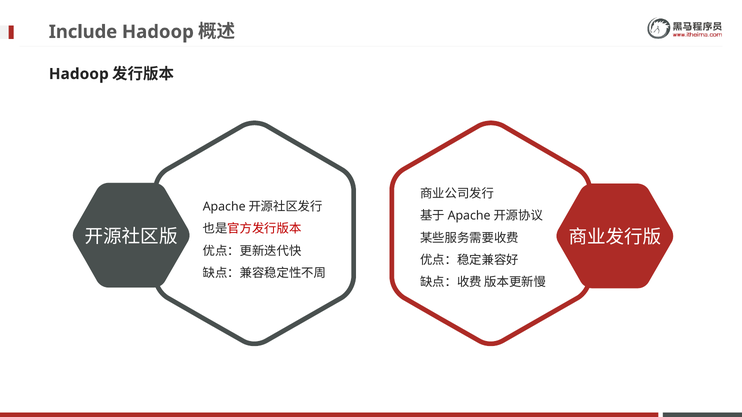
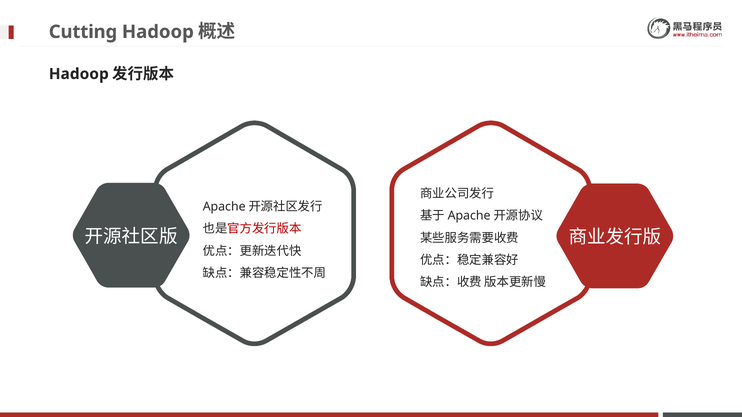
Include: Include -> Cutting
